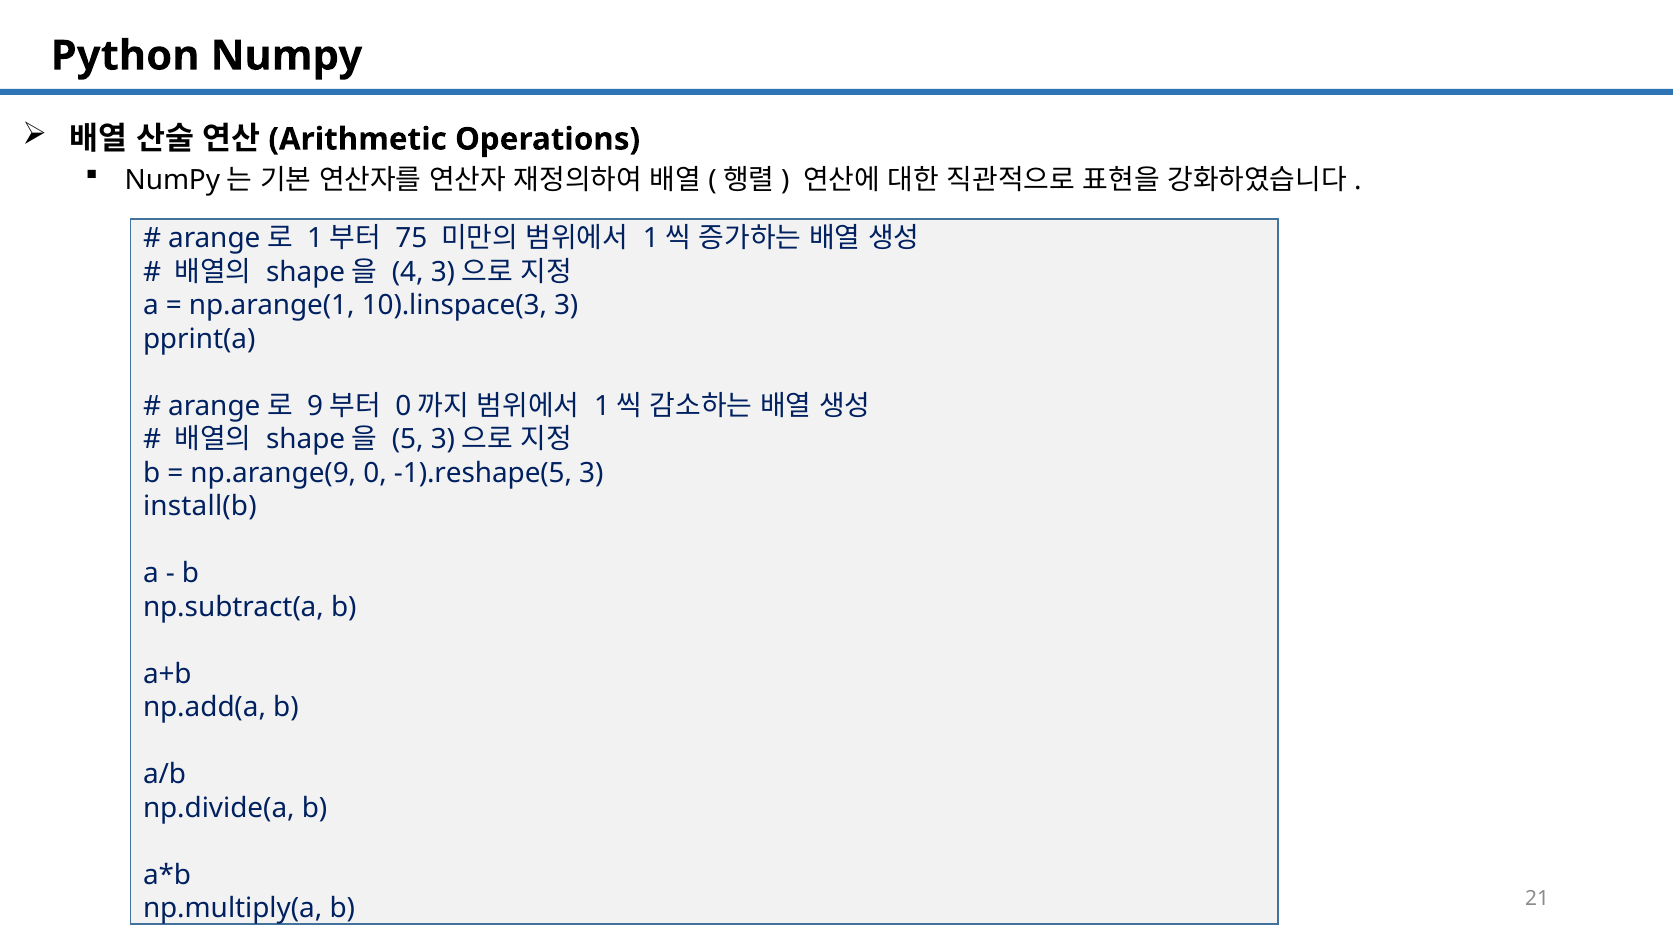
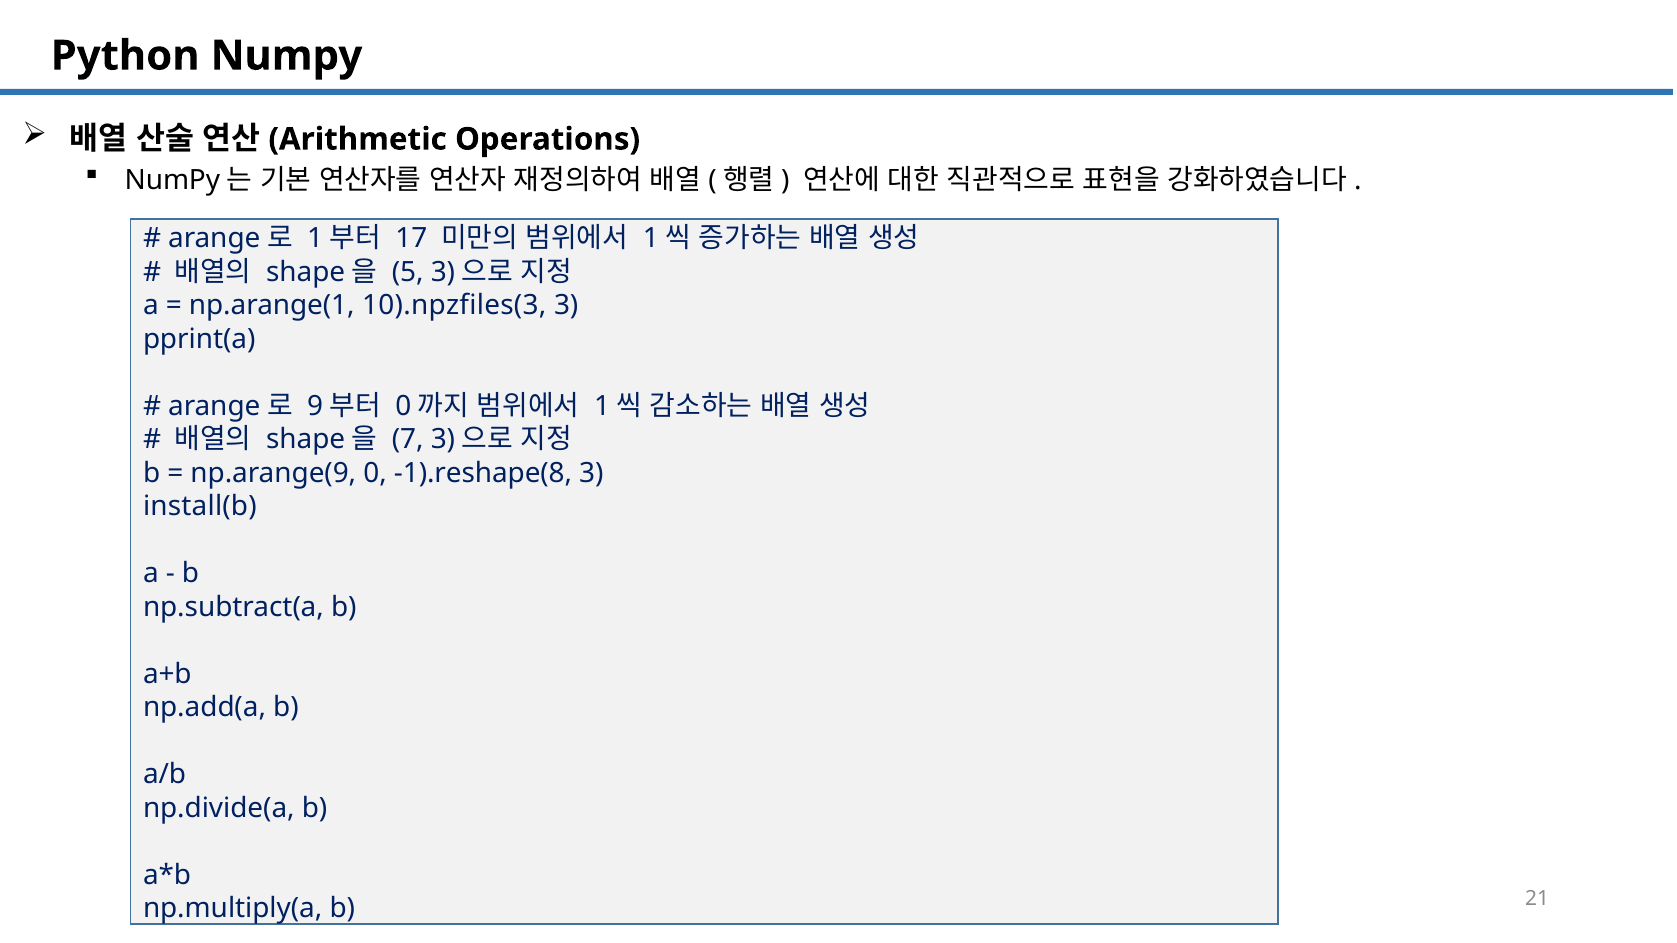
75: 75 -> 17
4: 4 -> 5
10).linspace(3: 10).linspace(3 -> 10).npzfiles(3
5: 5 -> 7
-1).reshape(5: -1).reshape(5 -> -1).reshape(8
